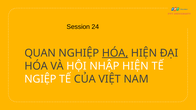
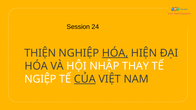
QUAN: QUAN -> THIỆN
NHẬP HIỆN: HIỆN -> THAY
CỦA underline: none -> present
